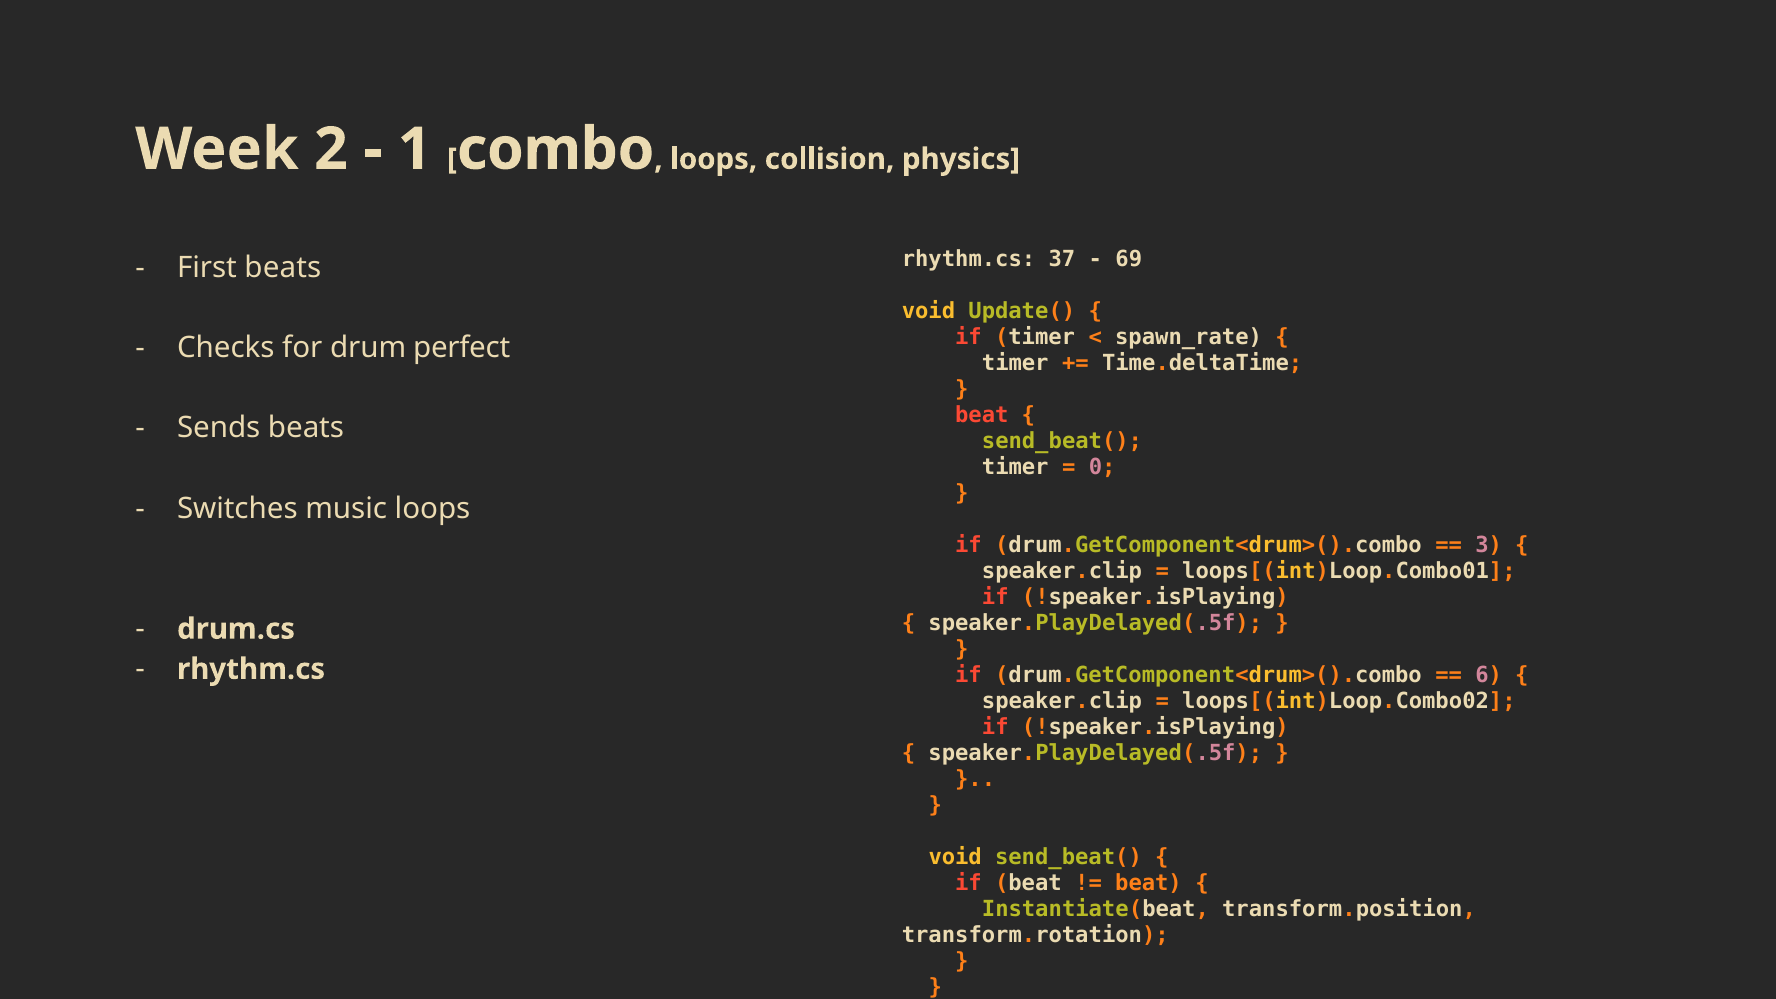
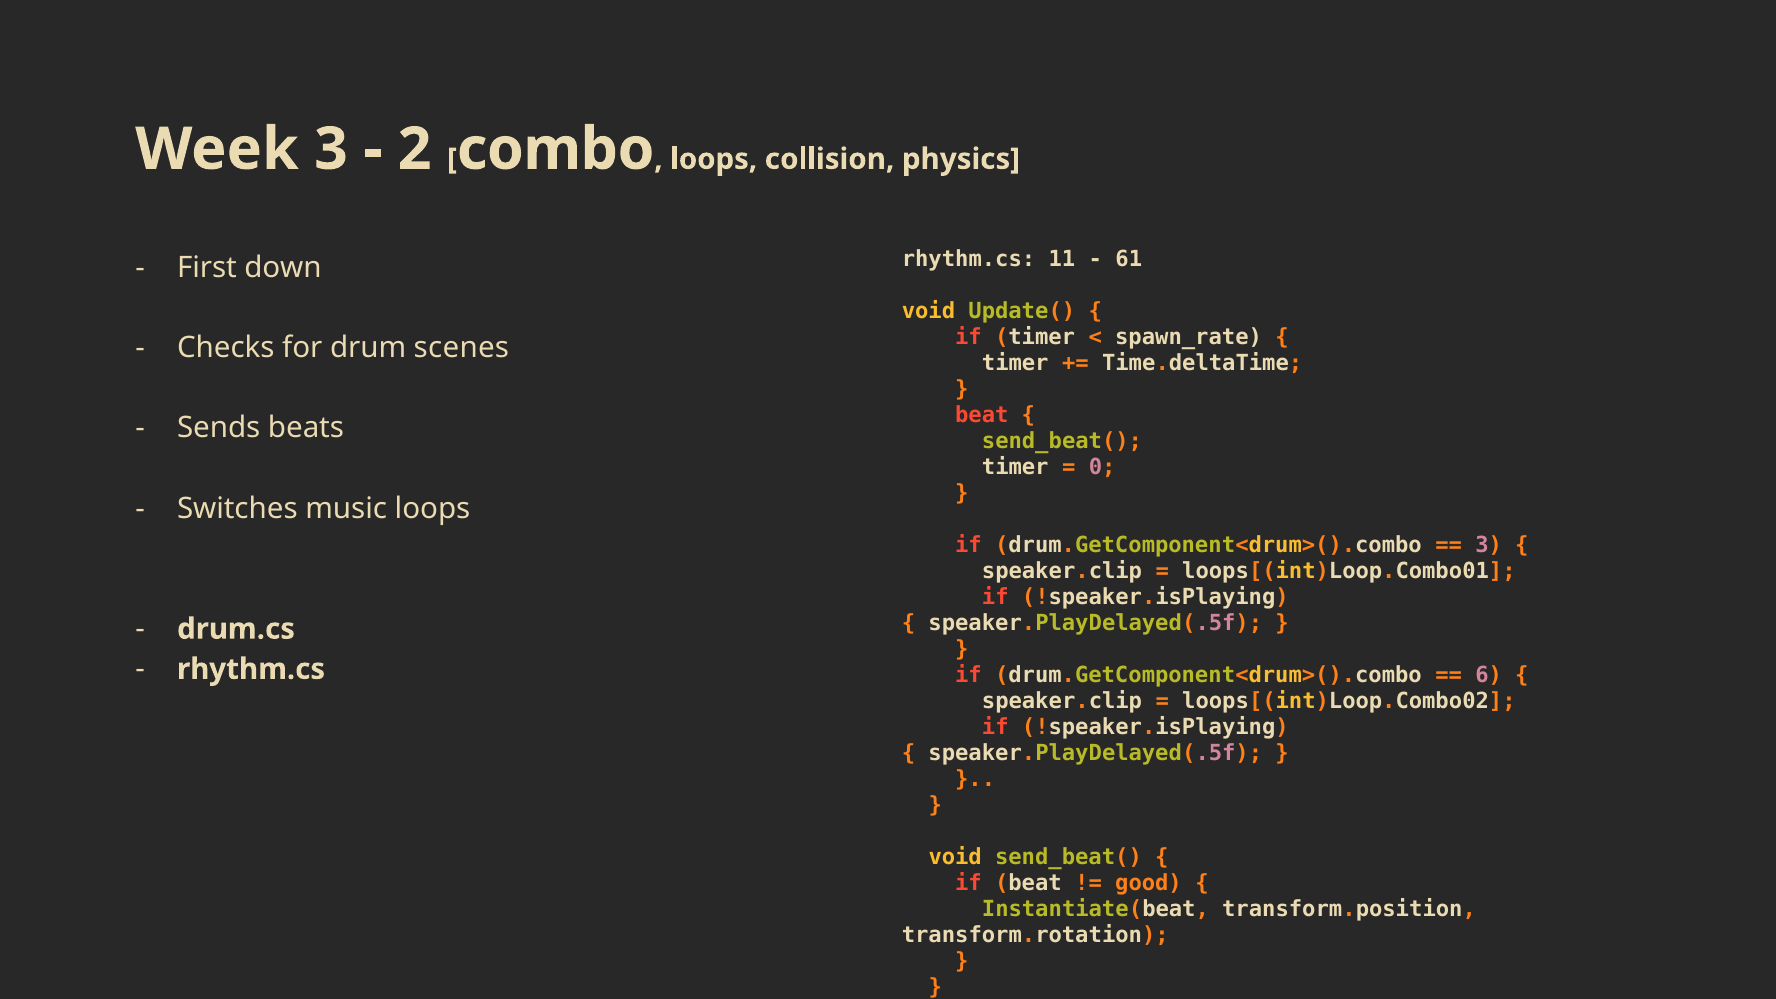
Week 2: 2 -> 3
1: 1 -> 2
37: 37 -> 11
69: 69 -> 61
First beats: beats -> down
perfect: perfect -> scenes
beat at (1149, 883): beat -> good
